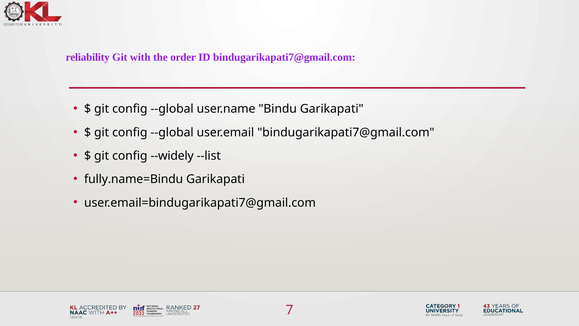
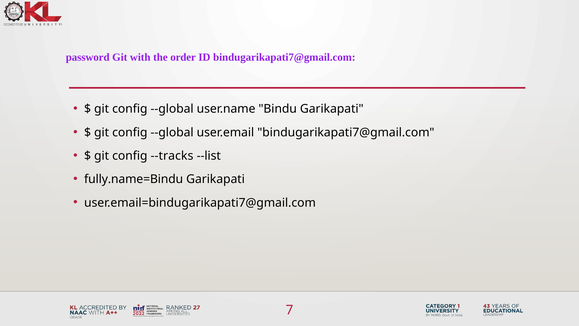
reliability: reliability -> password
--widely: --widely -> --tracks
